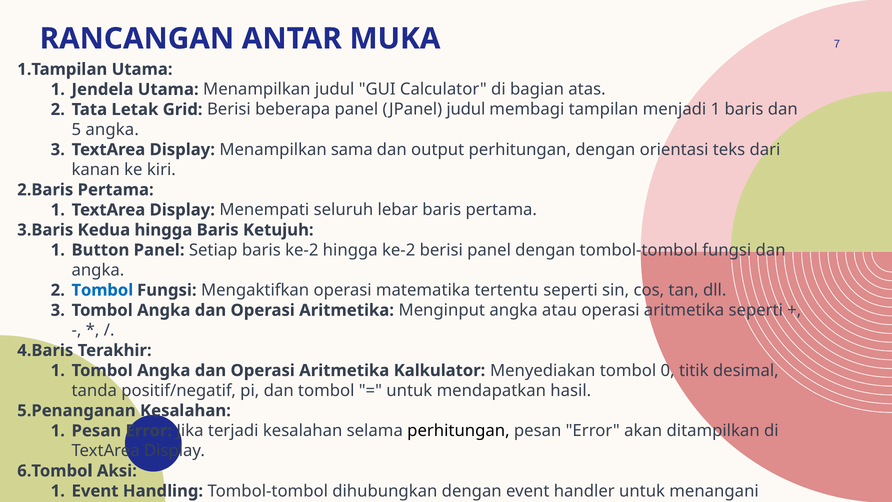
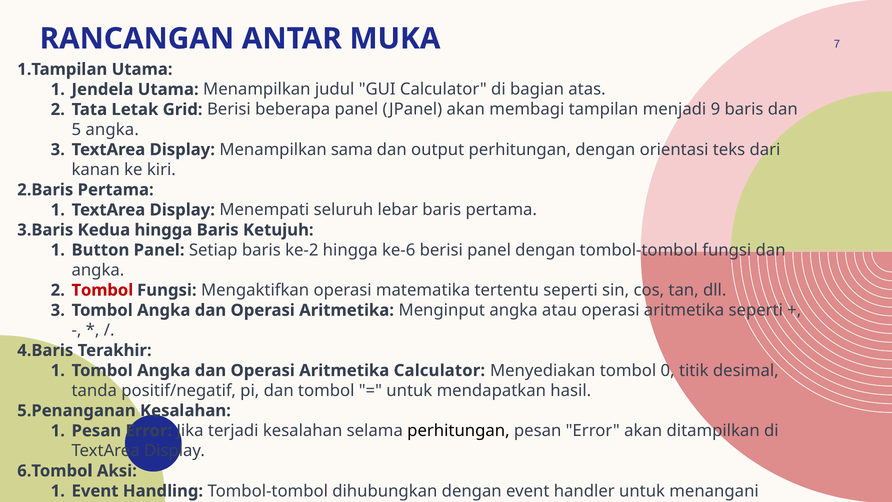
JPanel judul: judul -> akan
menjadi 1: 1 -> 9
hingga ke-2: ke-2 -> ke-6
Tombol at (102, 290) colour: blue -> red
Aritmetika Kalkulator: Kalkulator -> Calculator
